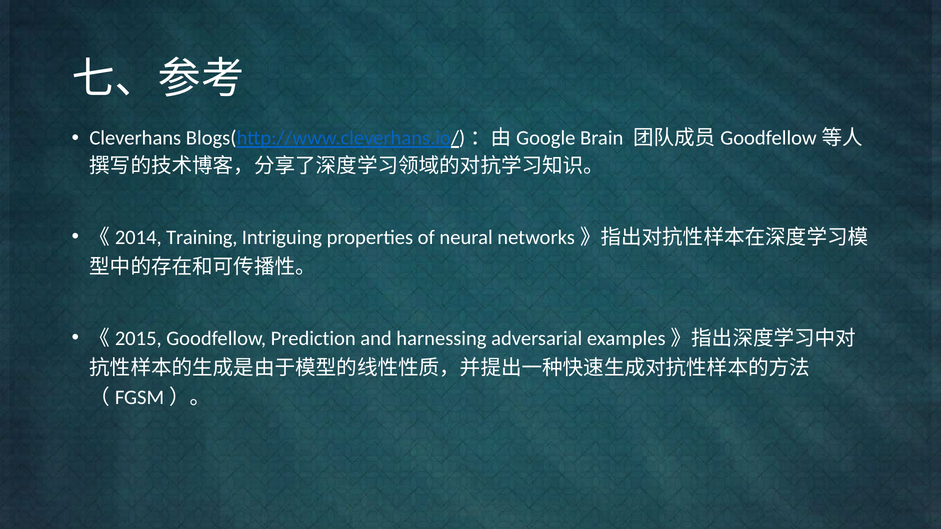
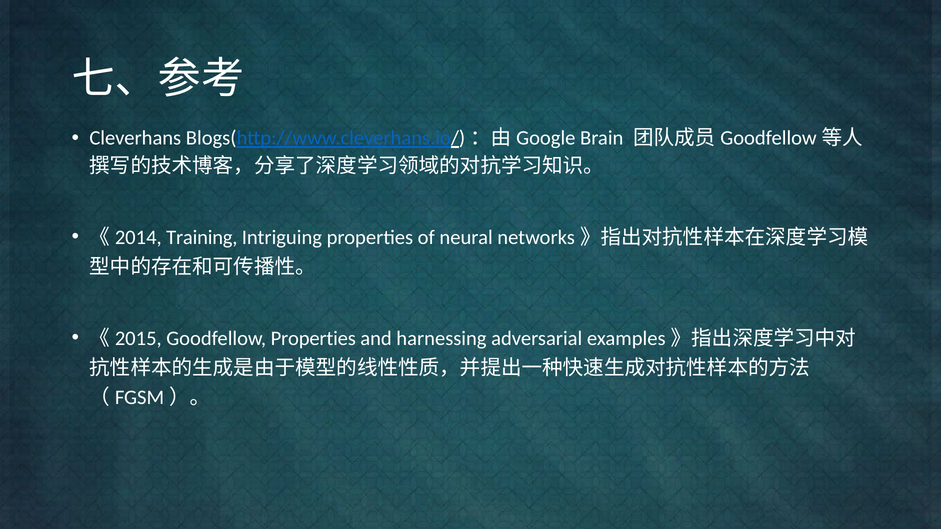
Goodfellow Prediction: Prediction -> Properties
